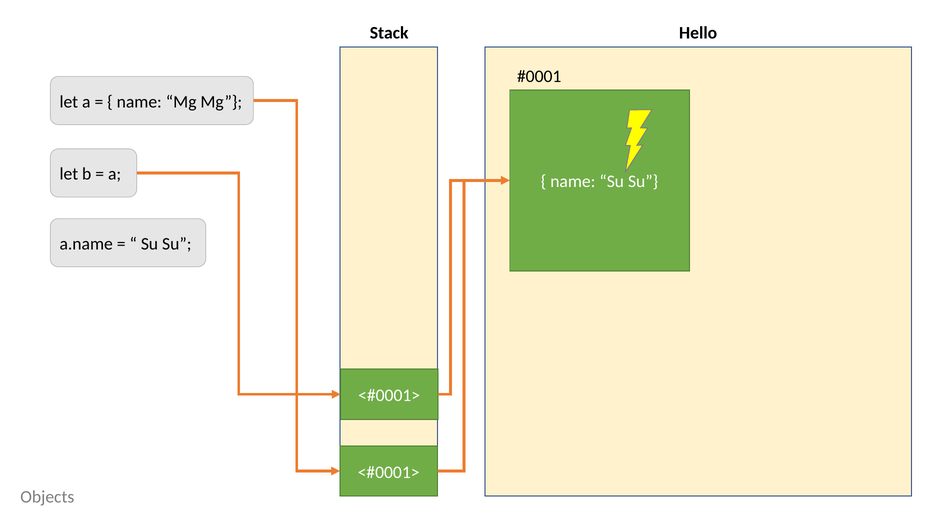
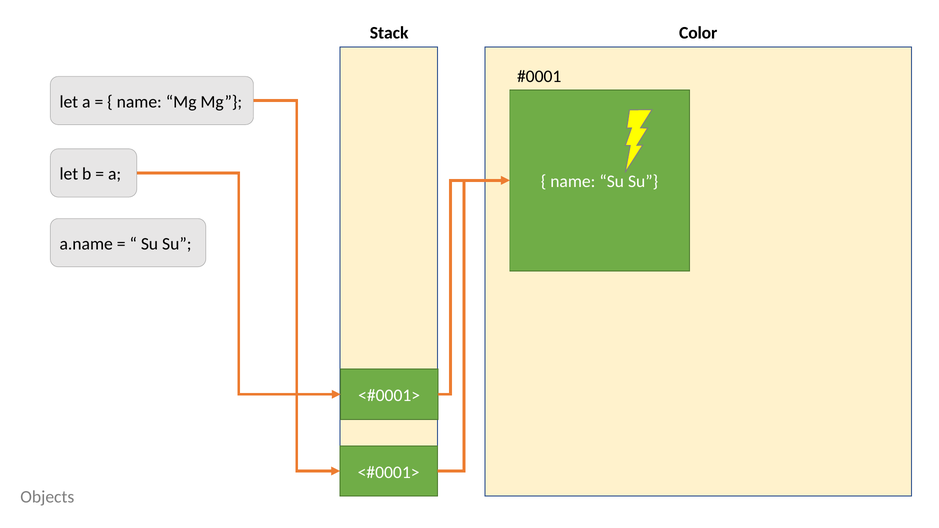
Hello: Hello -> Color
